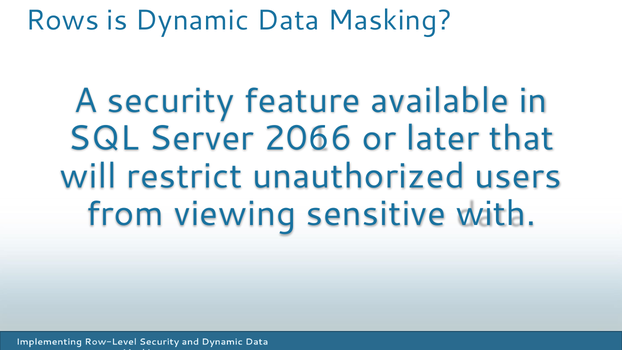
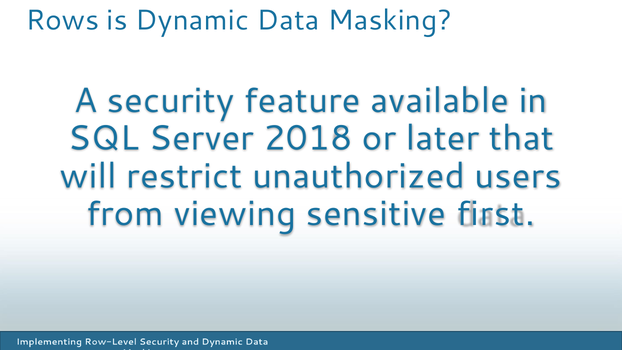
2066: 2066 -> 2018
with: with -> first
